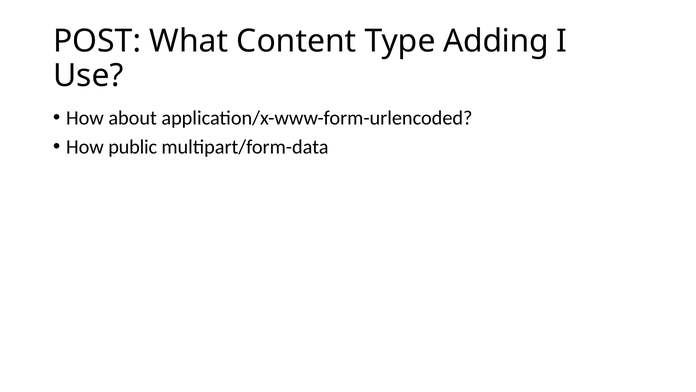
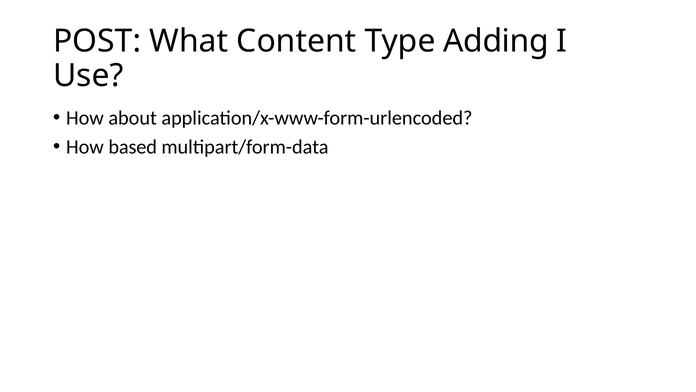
public: public -> based
